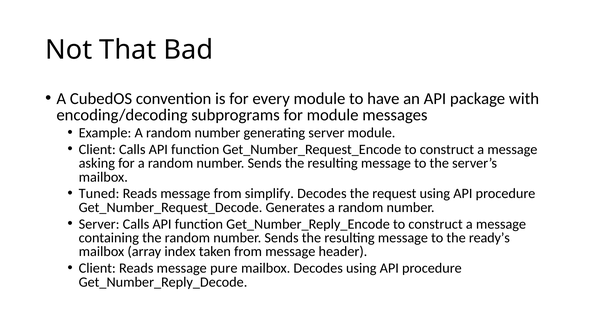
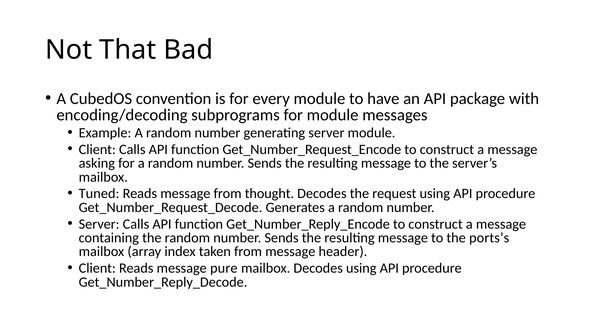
simplify: simplify -> thought
ready’s: ready’s -> ports’s
